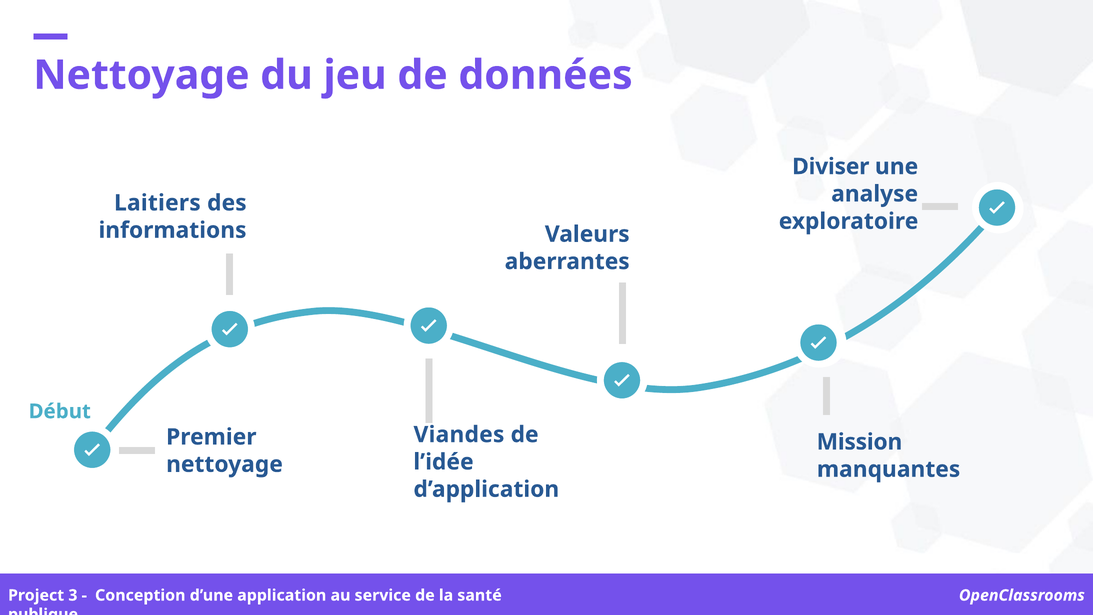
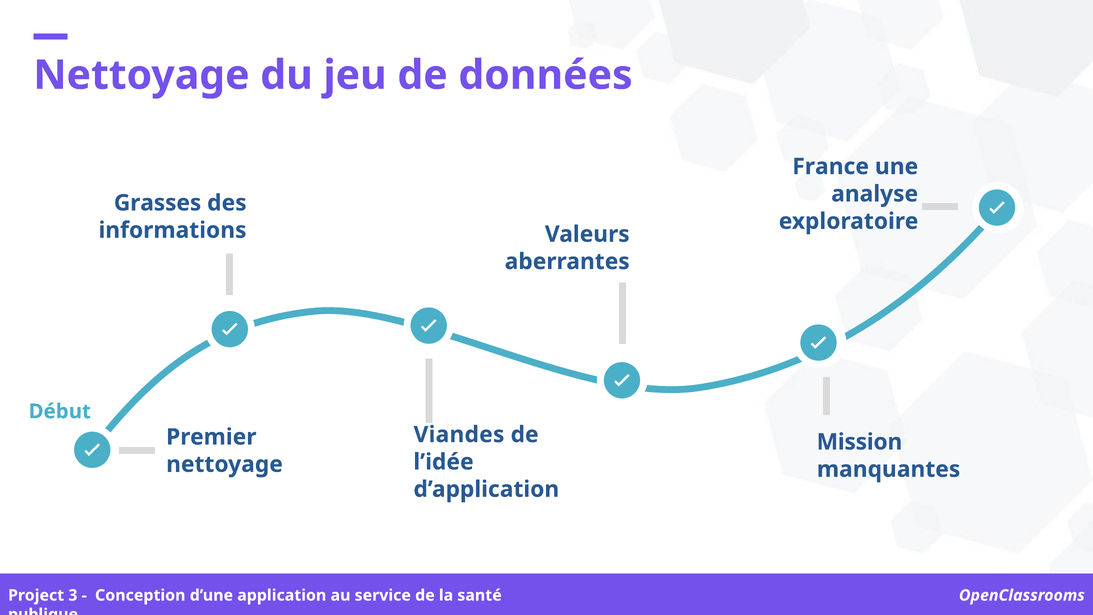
Diviser: Diviser -> France
Laitiers: Laitiers -> Grasses
